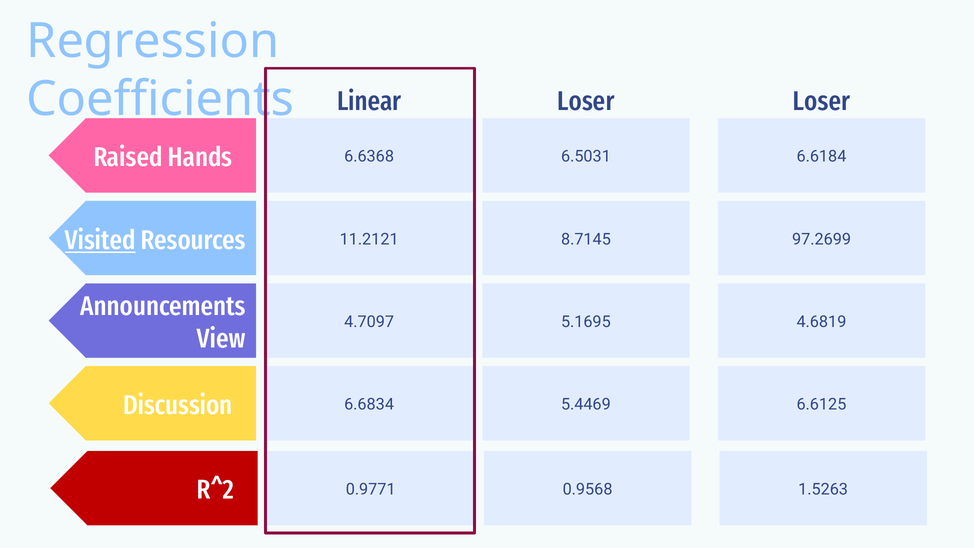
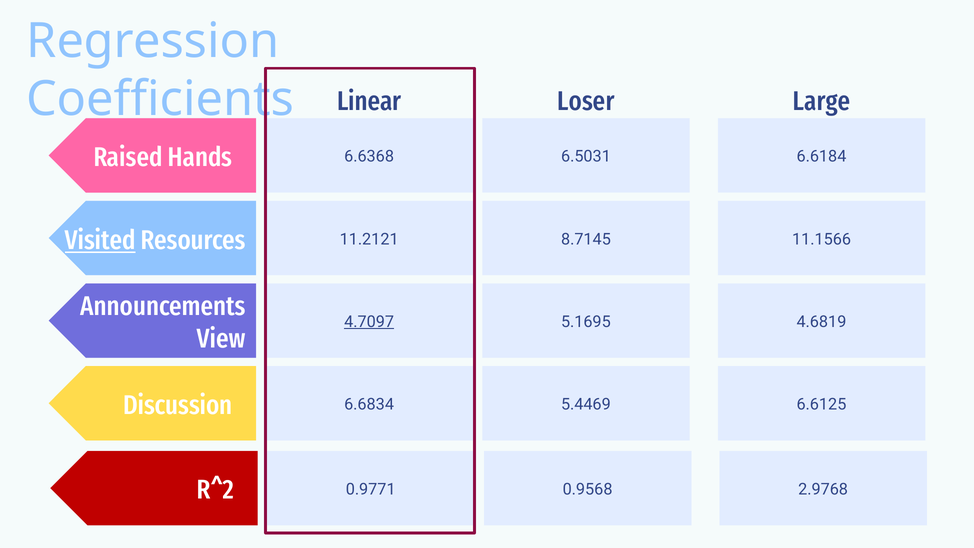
Linear Loser: Loser -> Large
97.2699: 97.2699 -> 11.1566
4.7097 underline: none -> present
1.5263: 1.5263 -> 2.9768
